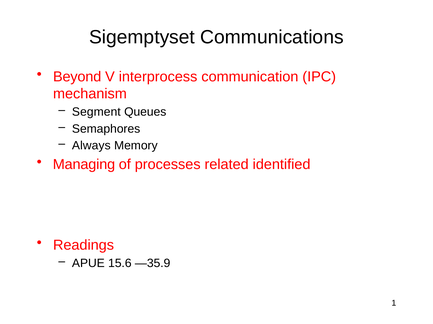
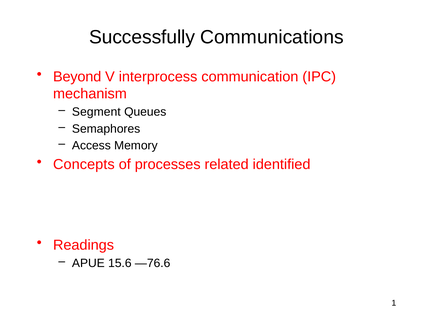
Sigemptyset: Sigemptyset -> Successfully
Always: Always -> Access
Managing: Managing -> Concepts
—35.9: —35.9 -> —76.6
